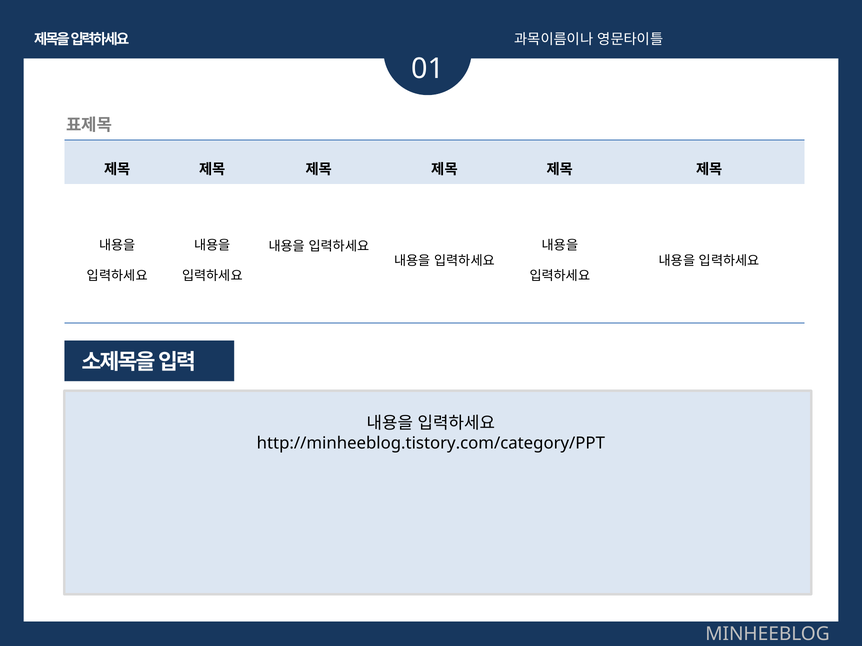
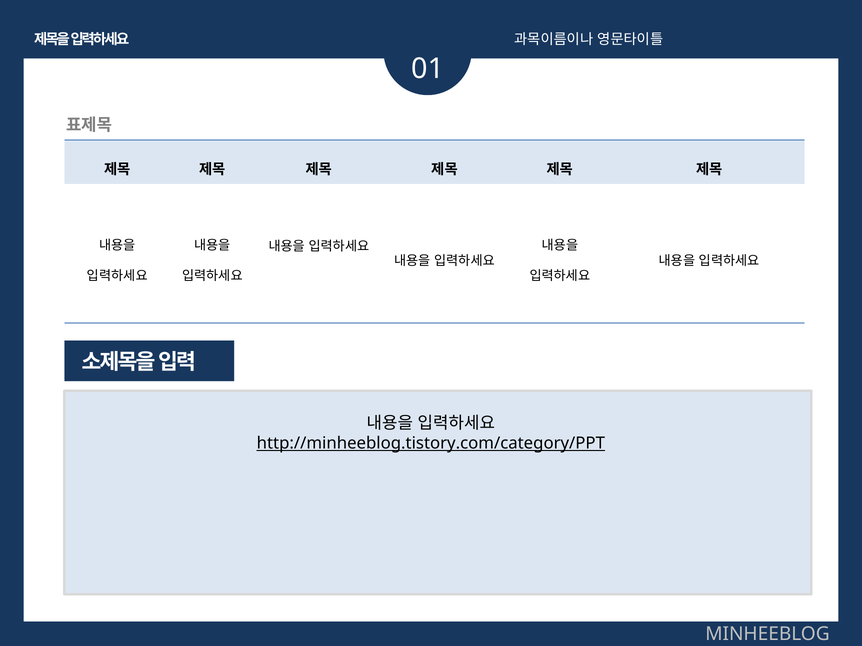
http://minheeblog.tistory.com/category/PPT underline: none -> present
